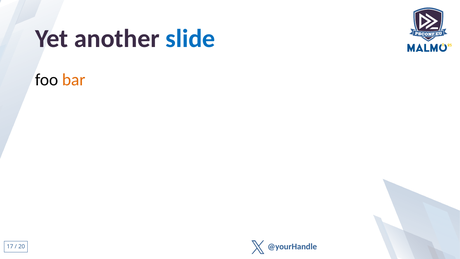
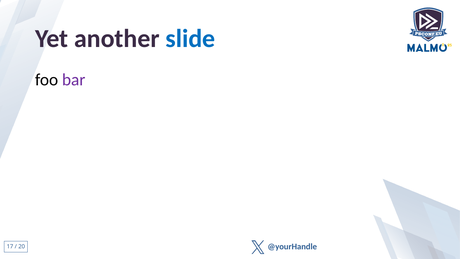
bar colour: orange -> purple
